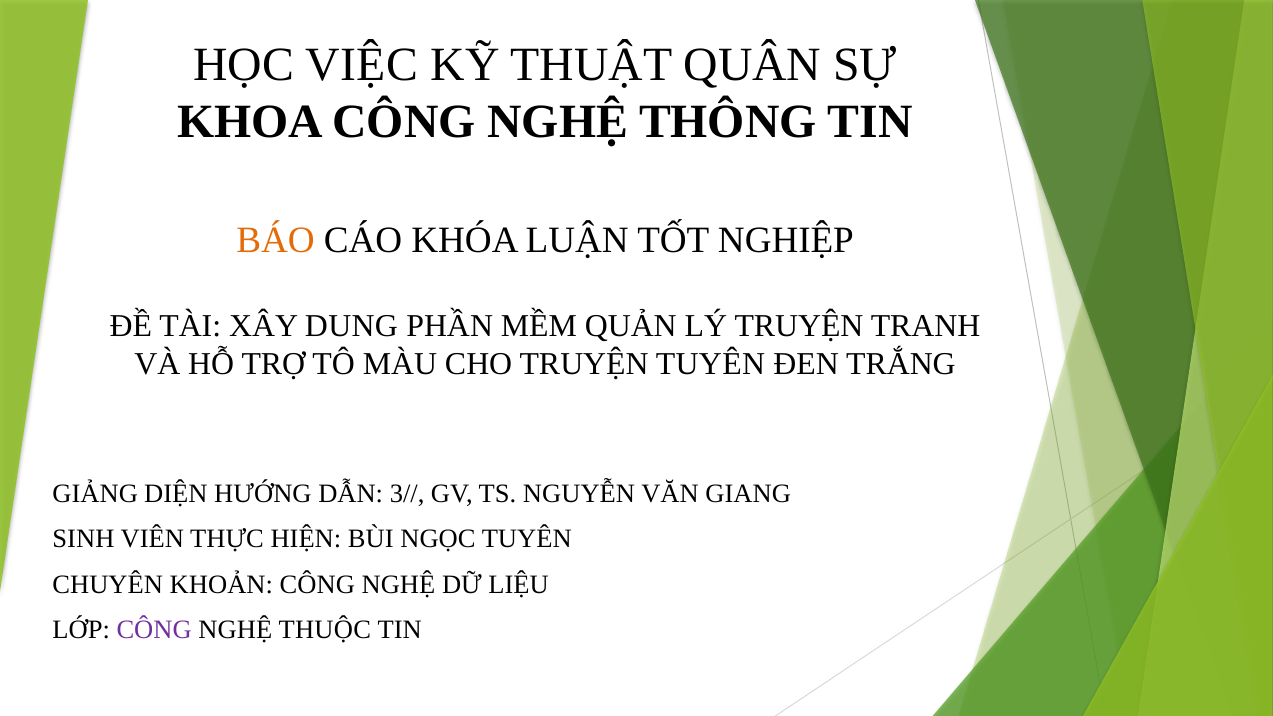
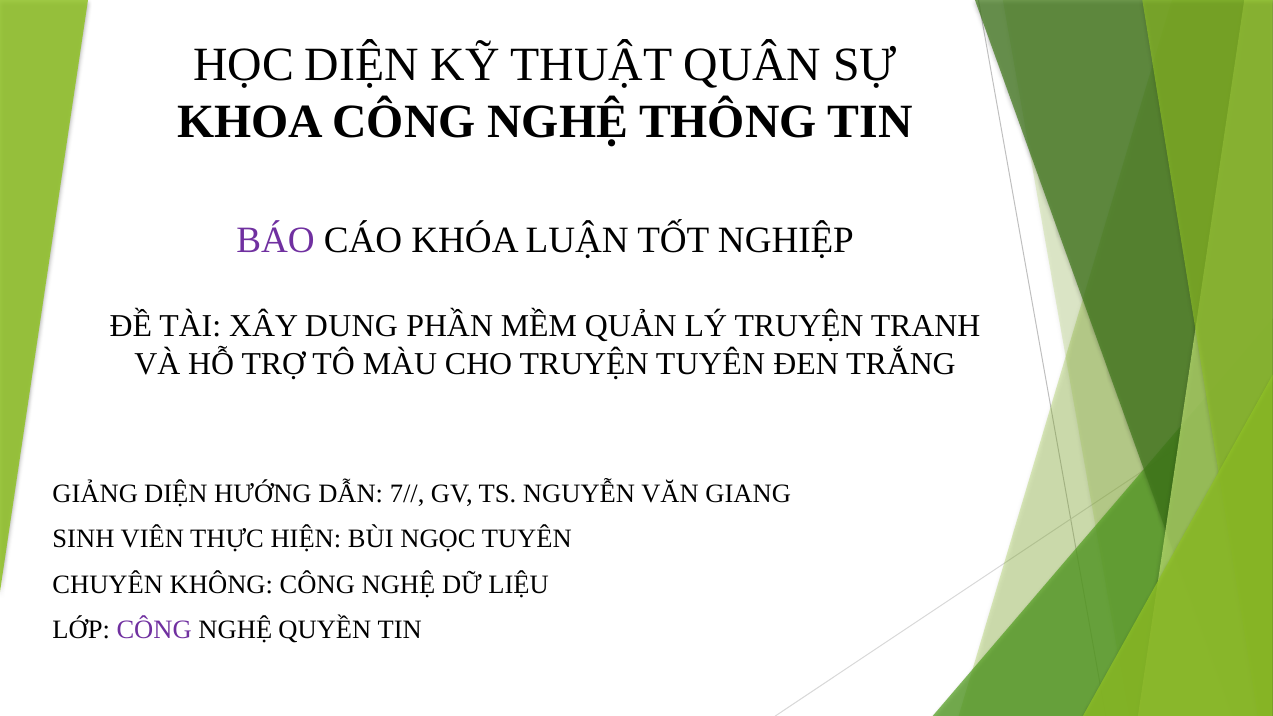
HỌC VIỆC: VIỆC -> DIỆN
BÁO colour: orange -> purple
3//: 3// -> 7//
KHOẢN: KHOẢN -> KHÔNG
THUỘC: THUỘC -> QUYỀN
